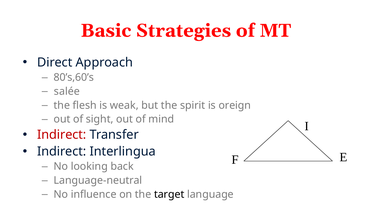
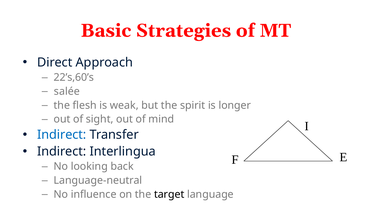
80’s,60’s: 80’s,60’s -> 22’s,60’s
oreign: oreign -> longer
Indirect at (62, 135) colour: red -> blue
